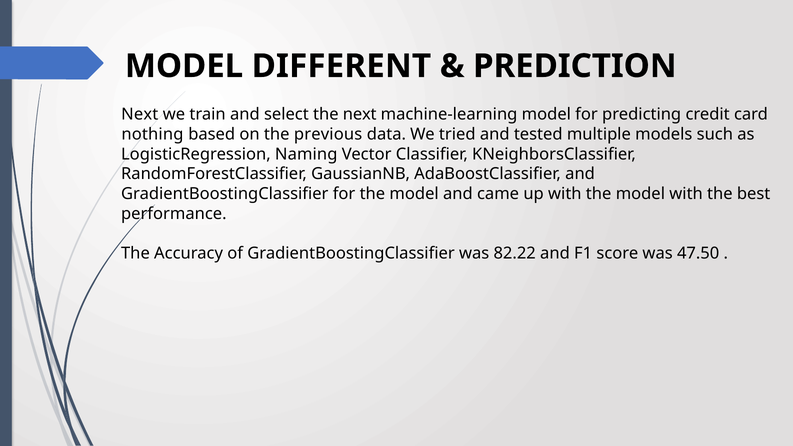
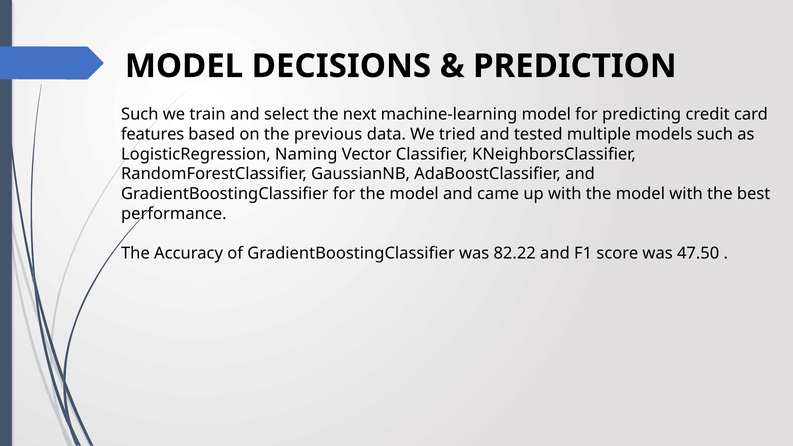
DIFFERENT: DIFFERENT -> DECISIONS
Next at (140, 115): Next -> Such
nothing: nothing -> features
